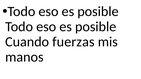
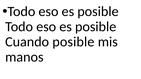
Cuando fuerzas: fuerzas -> posible
